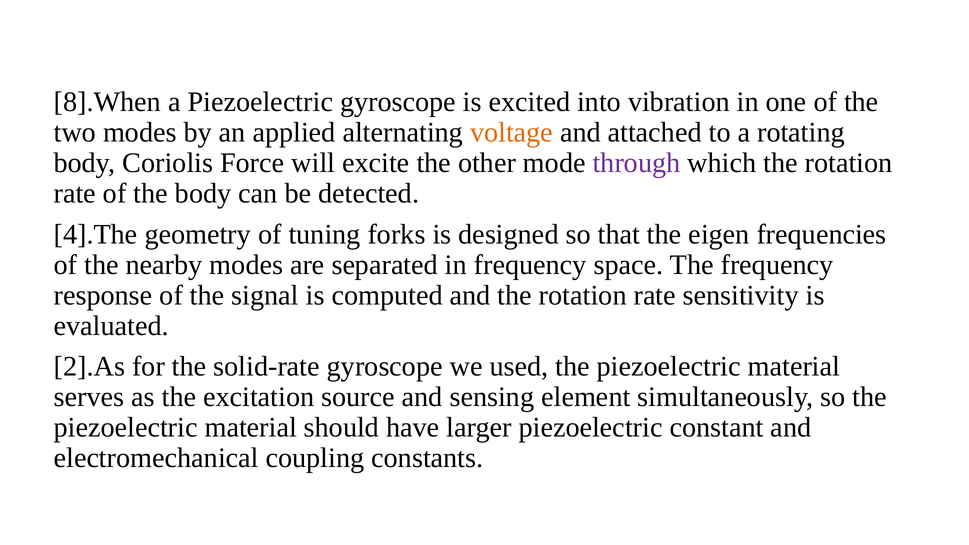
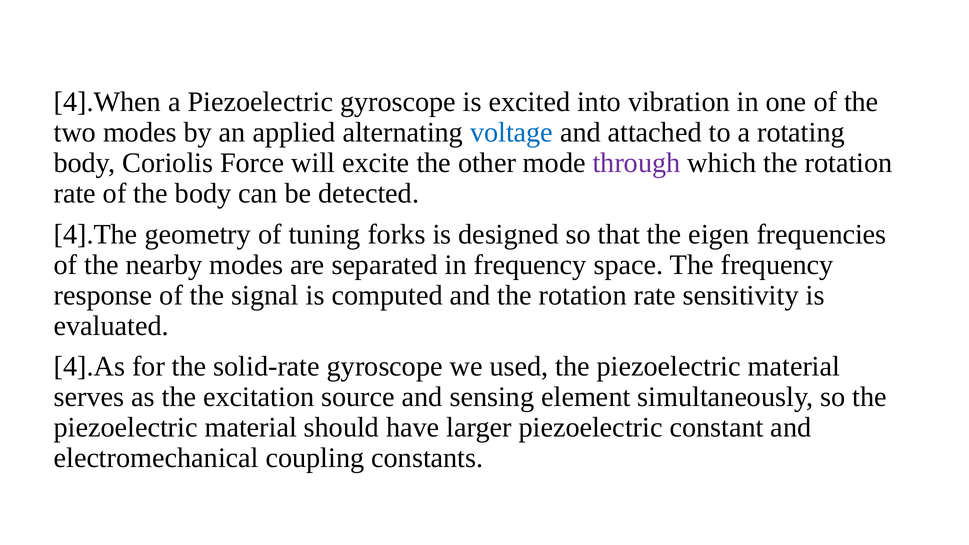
8].When: 8].When -> 4].When
voltage colour: orange -> blue
2].As: 2].As -> 4].As
